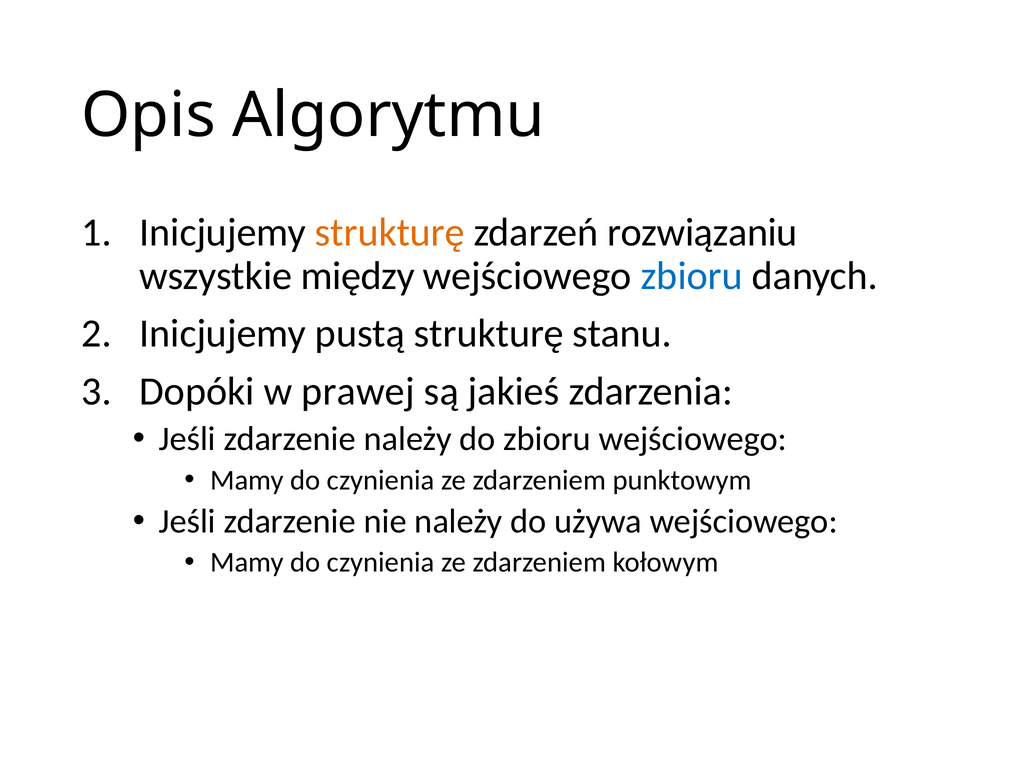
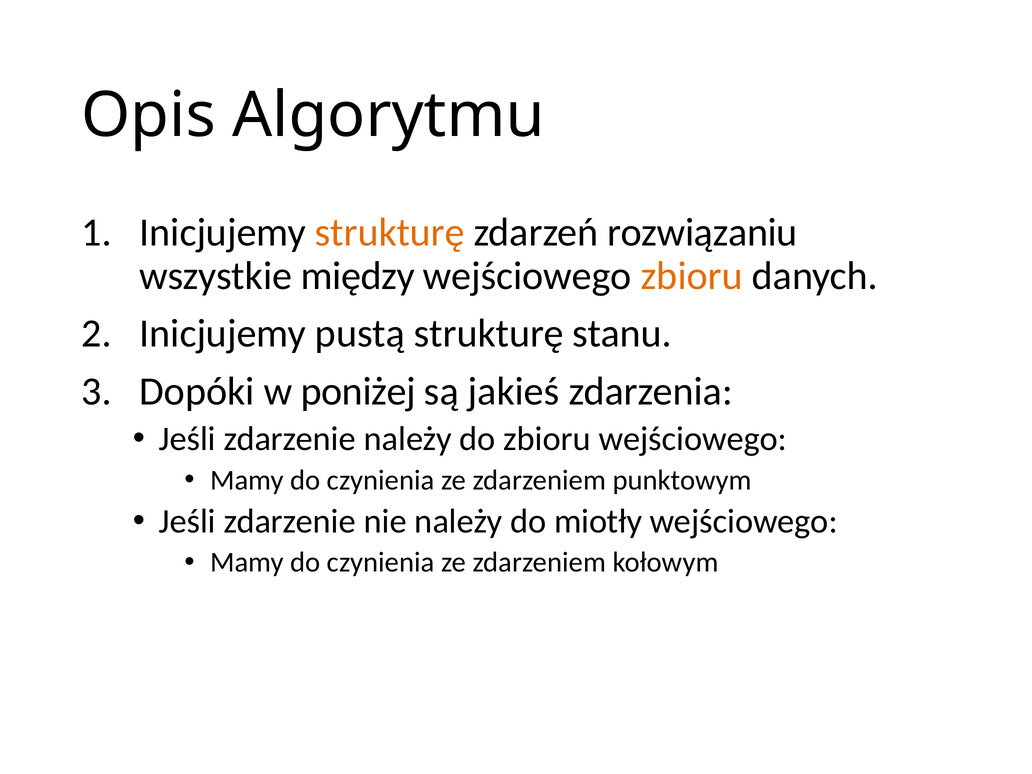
zbioru at (692, 276) colour: blue -> orange
prawej: prawej -> poniżej
używa: używa -> miotły
